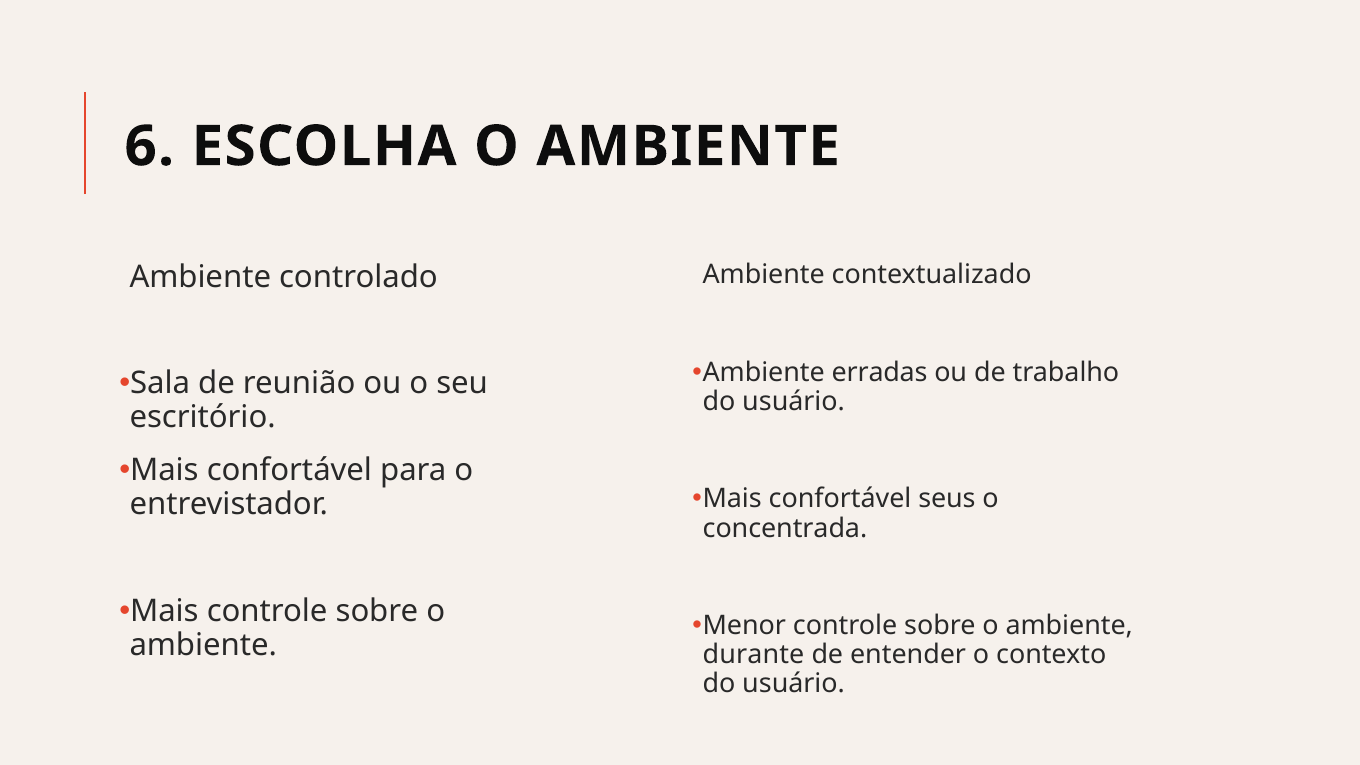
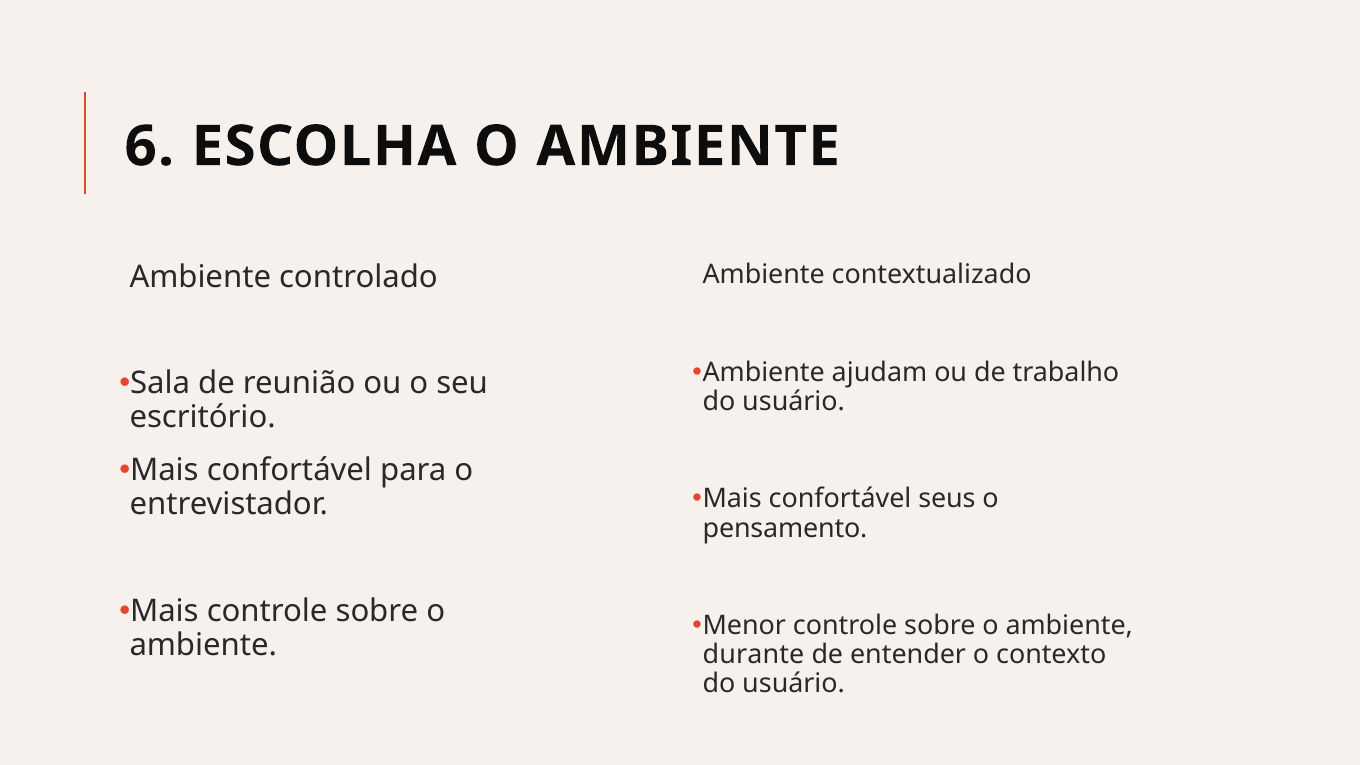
erradas: erradas -> ajudam
concentrada: concentrada -> pensamento
